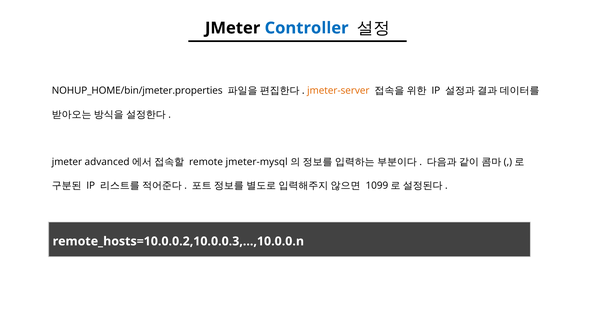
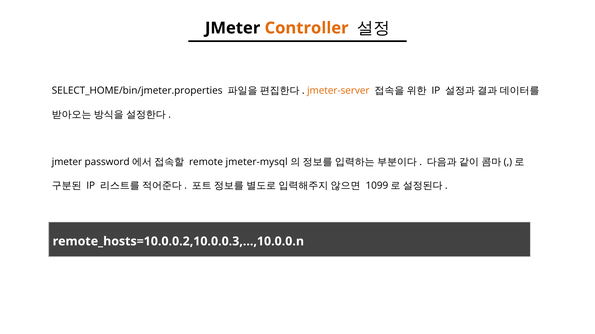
Controller colour: blue -> orange
NOHUP_HOME/bin/jmeter.properties: NOHUP_HOME/bin/jmeter.properties -> SELECT_HOME/bin/jmeter.properties
advanced: advanced -> password
